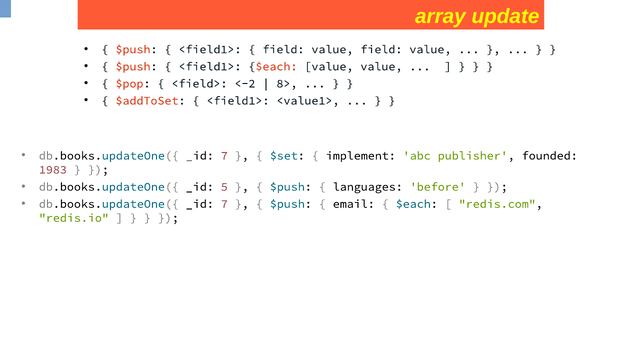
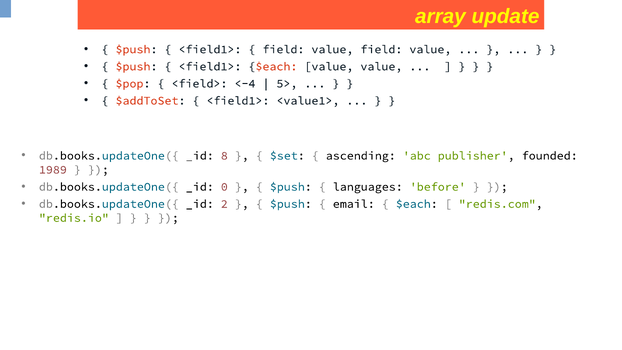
<-2: <-2 -> <-4
8>: 8> -> 5>
7 at (224, 156): 7 -> 8
implement: implement -> ascending
1983: 1983 -> 1989
5: 5 -> 0
7 at (224, 204): 7 -> 2
